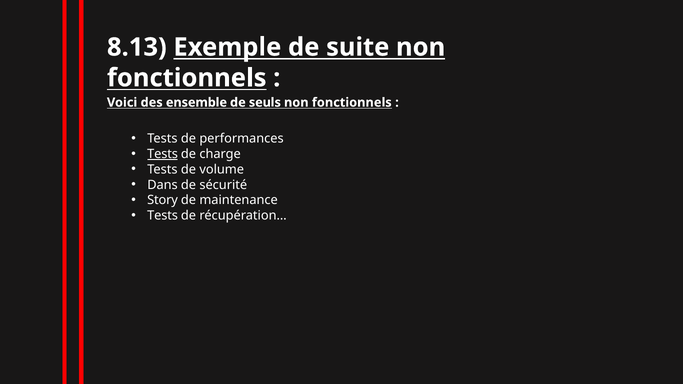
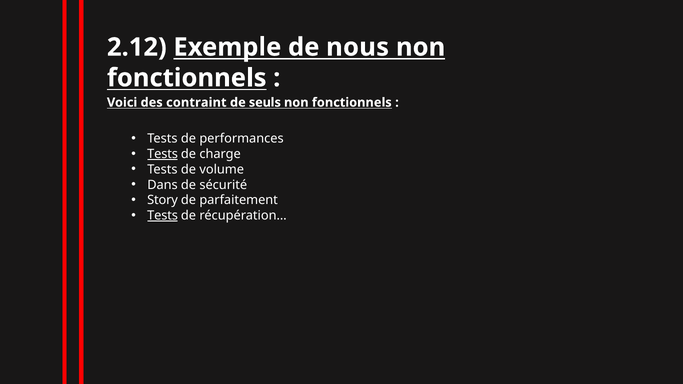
8.13: 8.13 -> 2.12
suite: suite -> nous
ensemble: ensemble -> contraint
maintenance: maintenance -> parfaitement
Tests at (163, 216) underline: none -> present
